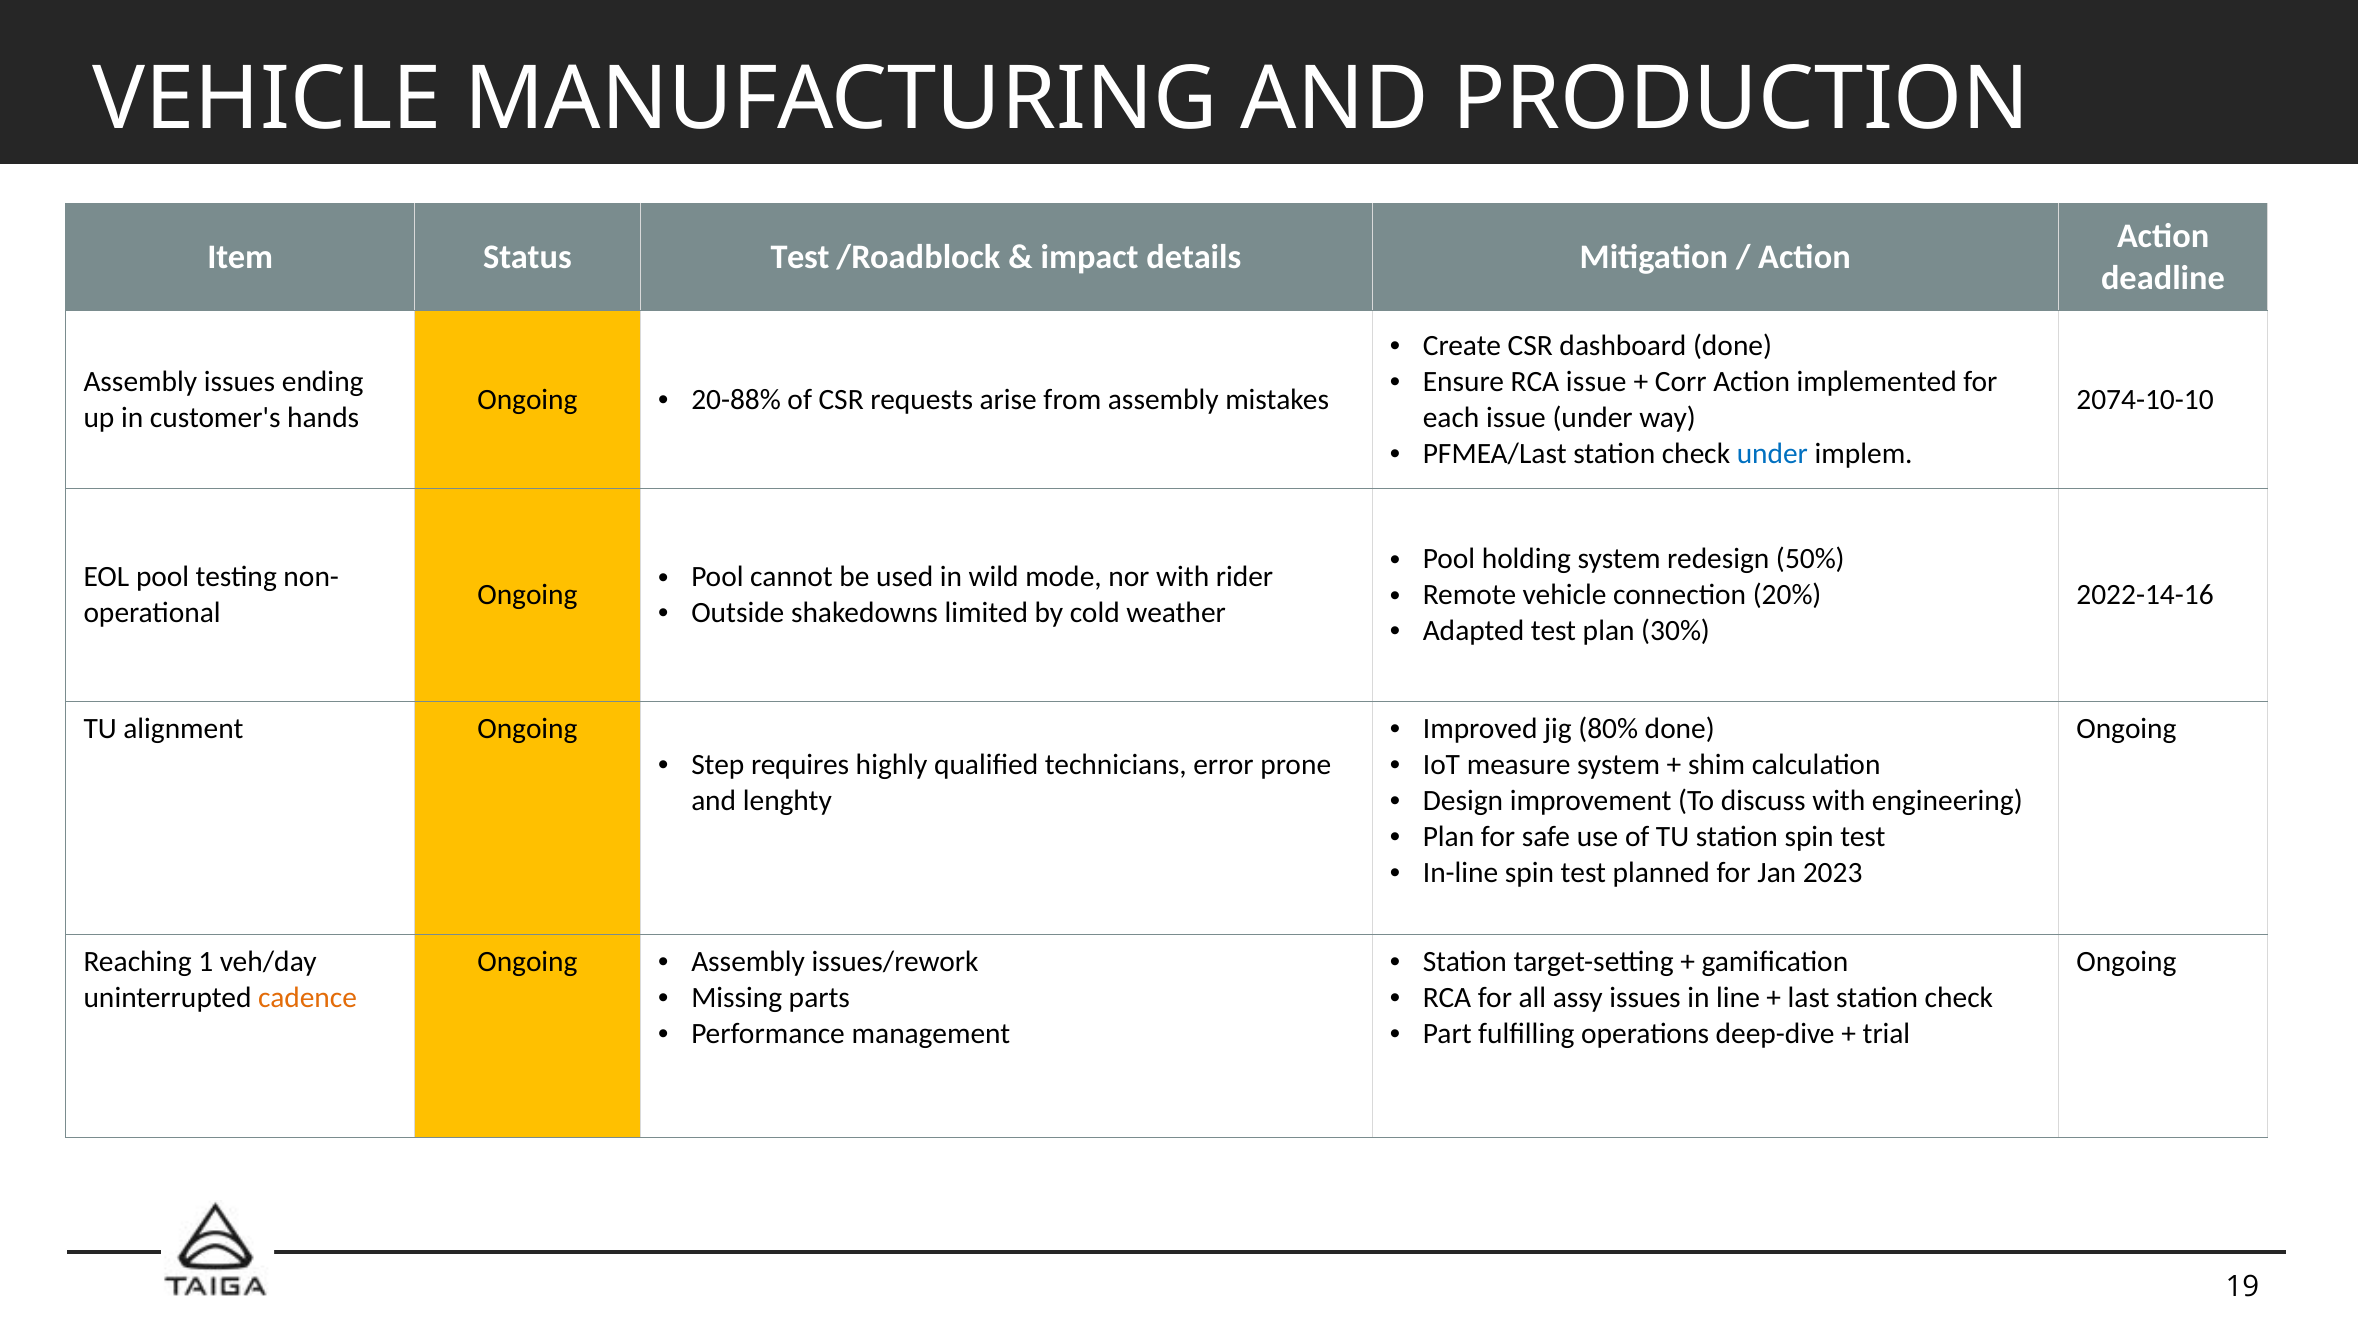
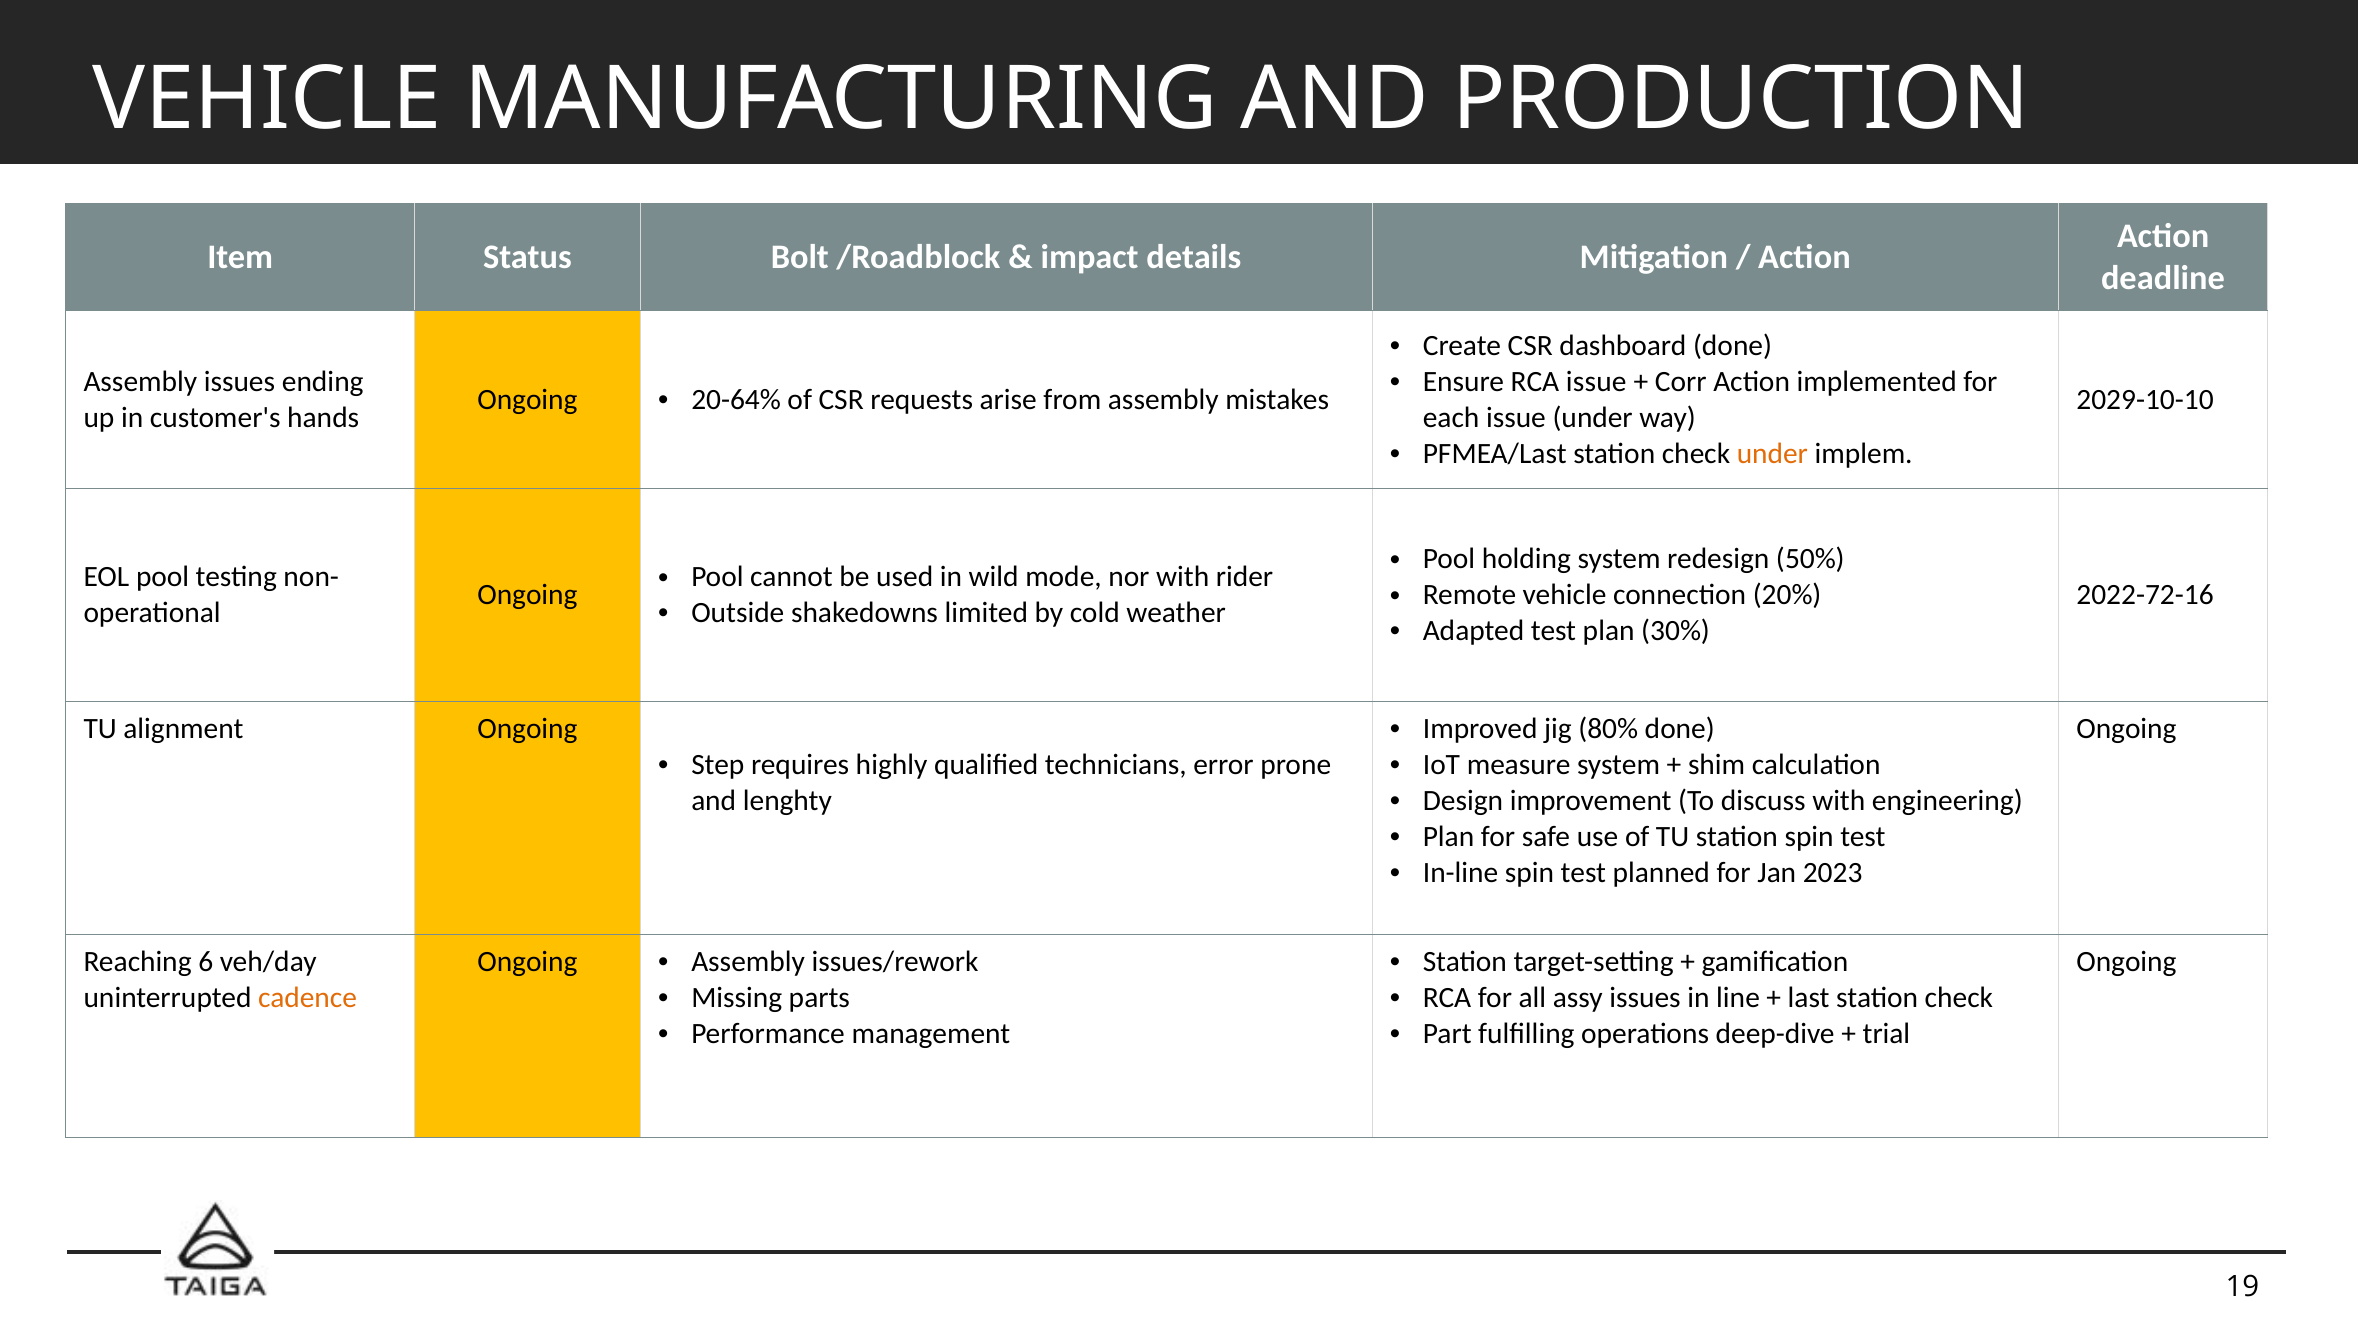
Status Test: Test -> Bolt
20-88%: 20-88% -> 20-64%
2074-10-10: 2074-10-10 -> 2029-10-10
under at (1772, 453) colour: blue -> orange
2022-14-16: 2022-14-16 -> 2022-72-16
1: 1 -> 6
